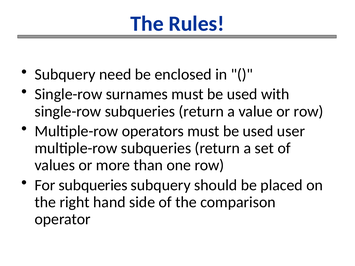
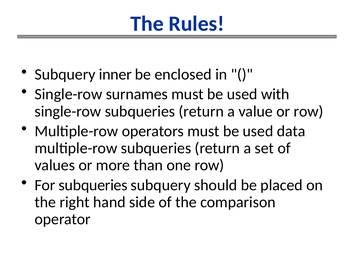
need: need -> inner
user: user -> data
